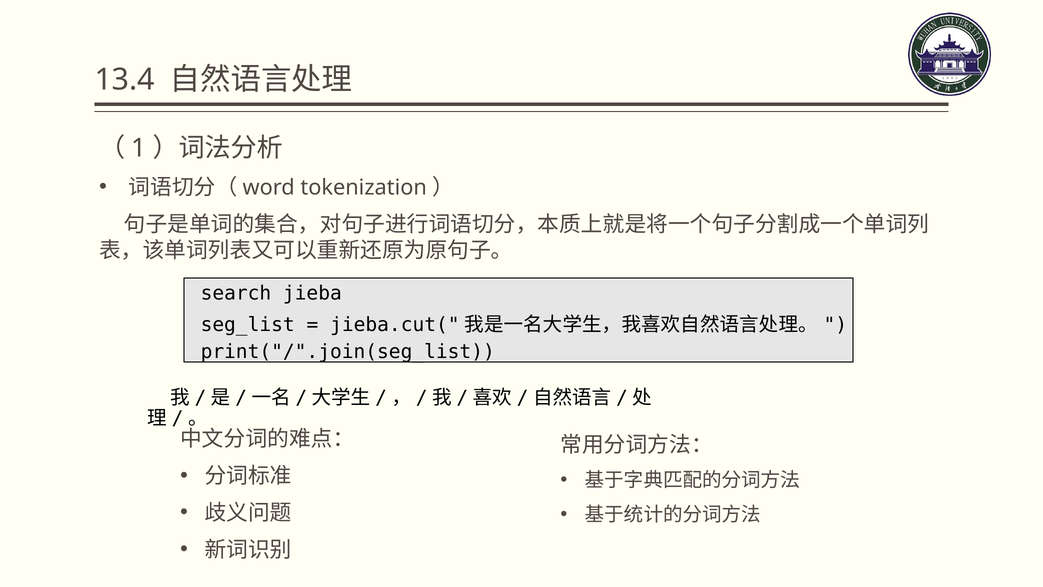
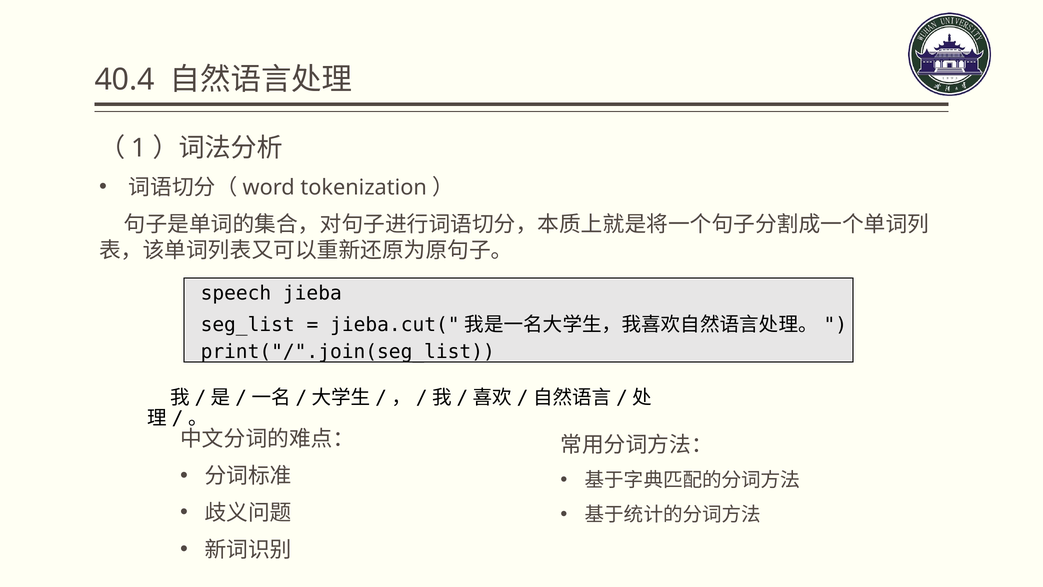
13.4: 13.4 -> 40.4
search: search -> speech
